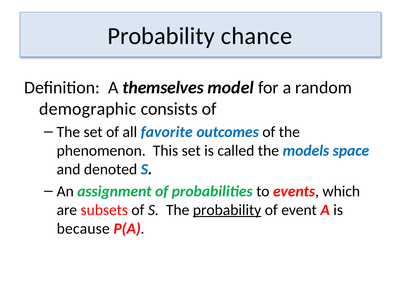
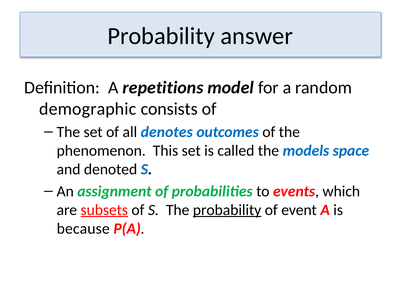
chance: chance -> answer
themselves: themselves -> repetitions
favorite: favorite -> denotes
subsets underline: none -> present
